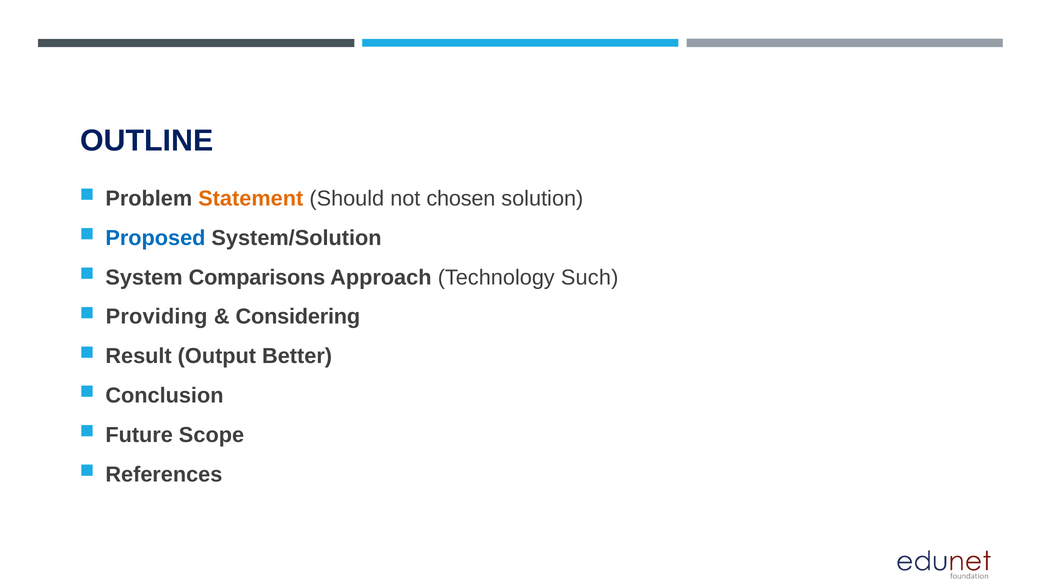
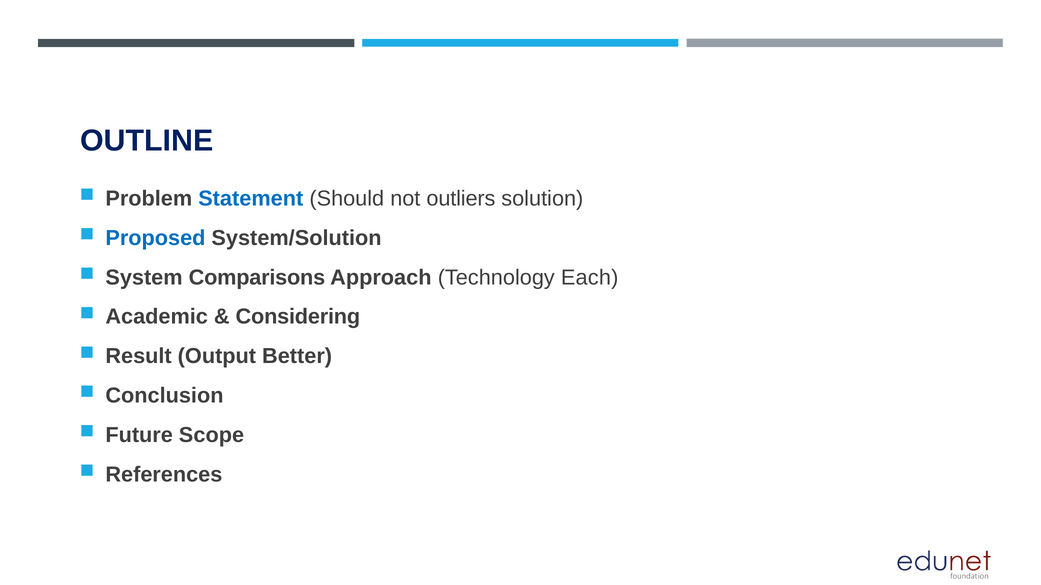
Statement colour: orange -> blue
chosen: chosen -> outliers
Such: Such -> Each
Providing: Providing -> Academic
